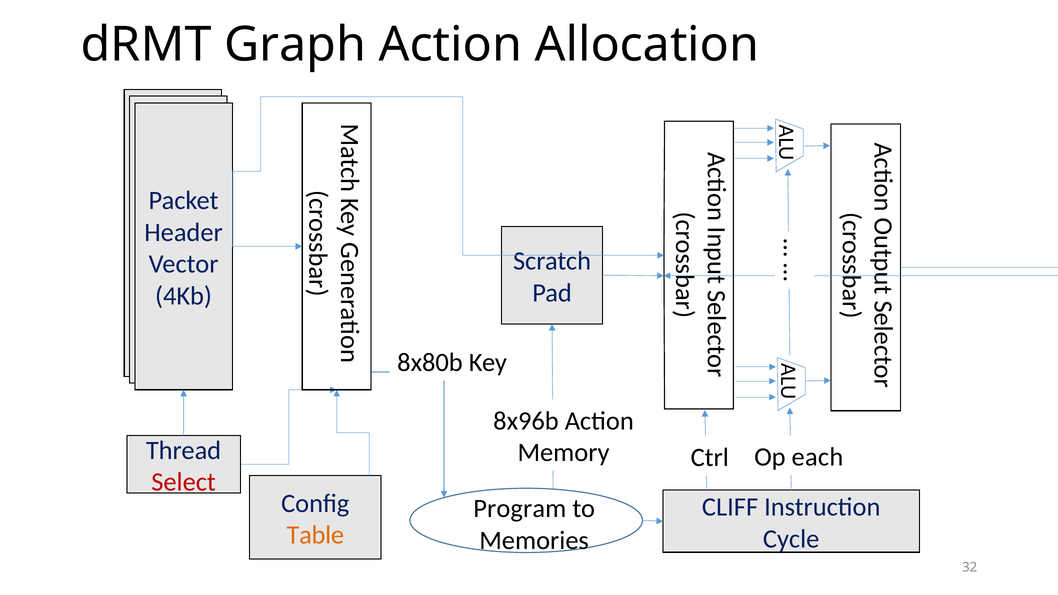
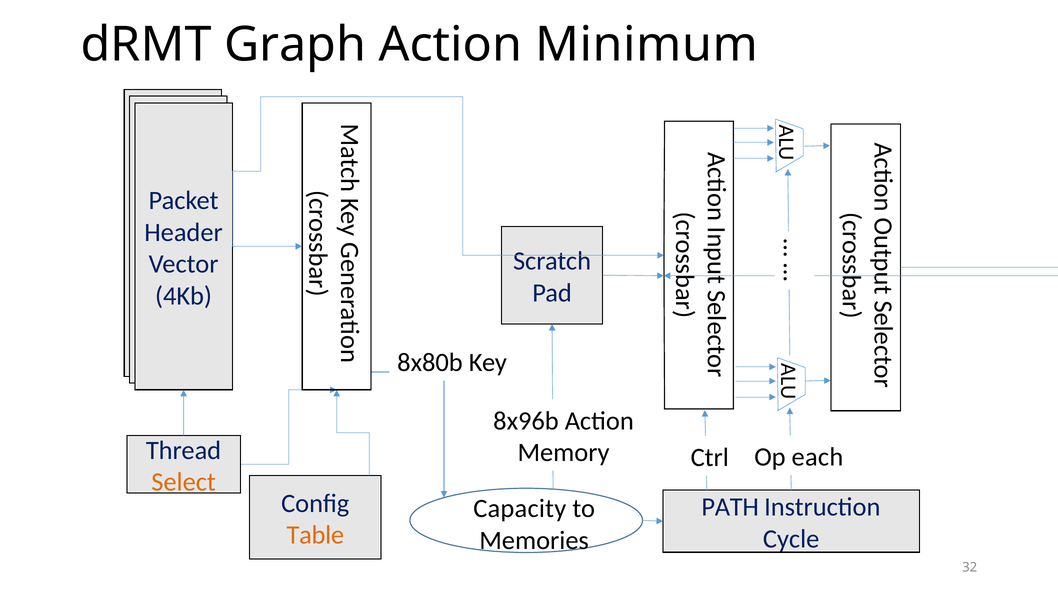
Allocation: Allocation -> Minimum
Select colour: red -> orange
CLIFF: CLIFF -> PATH
Program: Program -> Capacity
